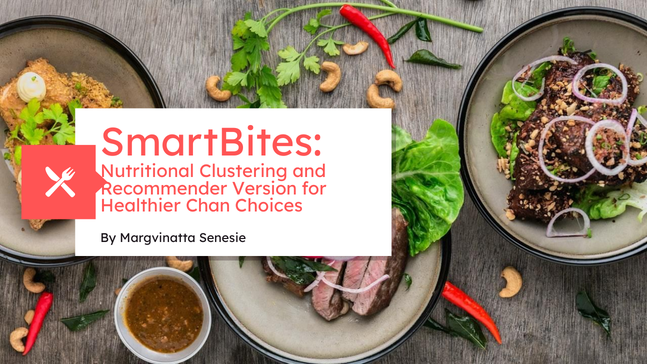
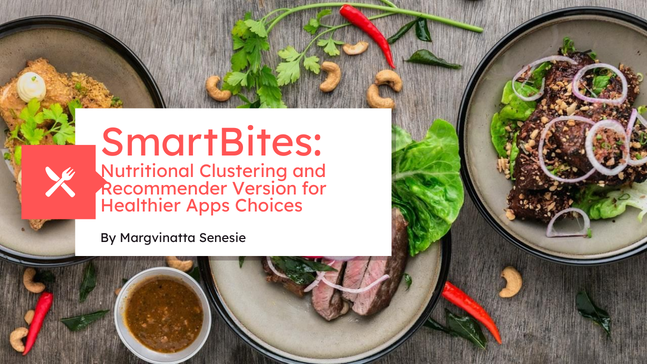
Chan: Chan -> Apps
